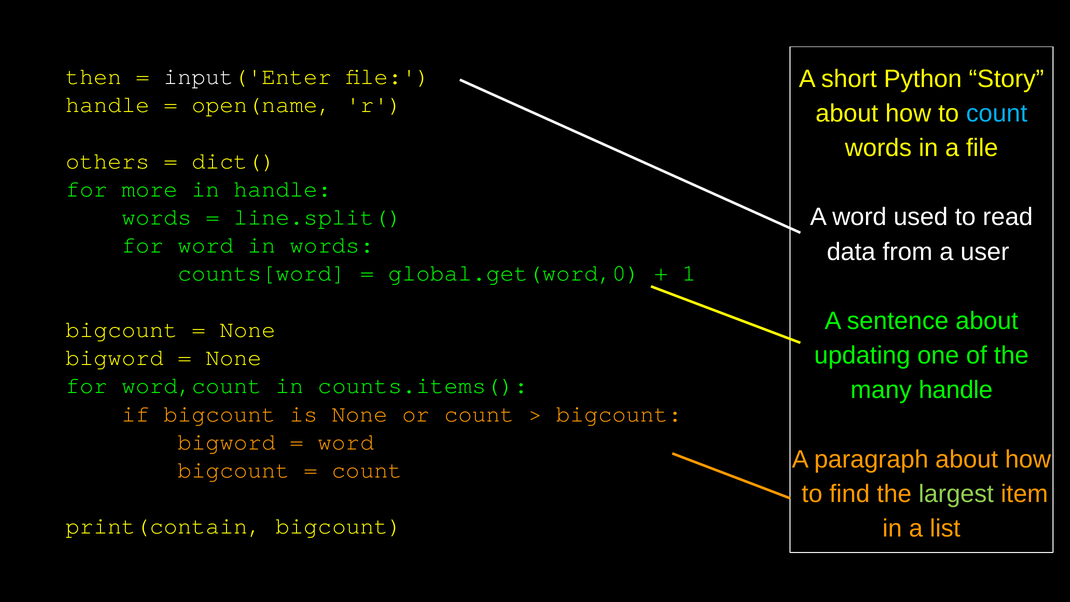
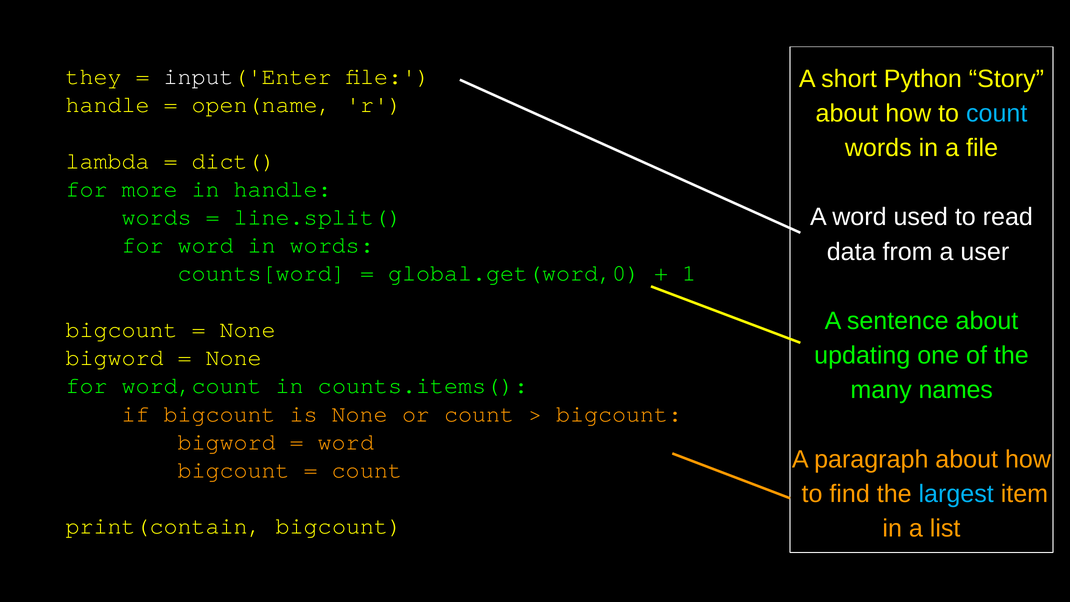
then: then -> they
others: others -> lambda
many handle: handle -> names
largest colour: light green -> light blue
